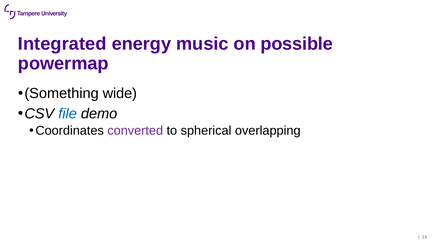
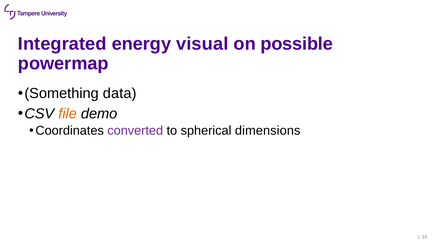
music: music -> visual
wide: wide -> data
file colour: blue -> orange
overlapping: overlapping -> dimensions
